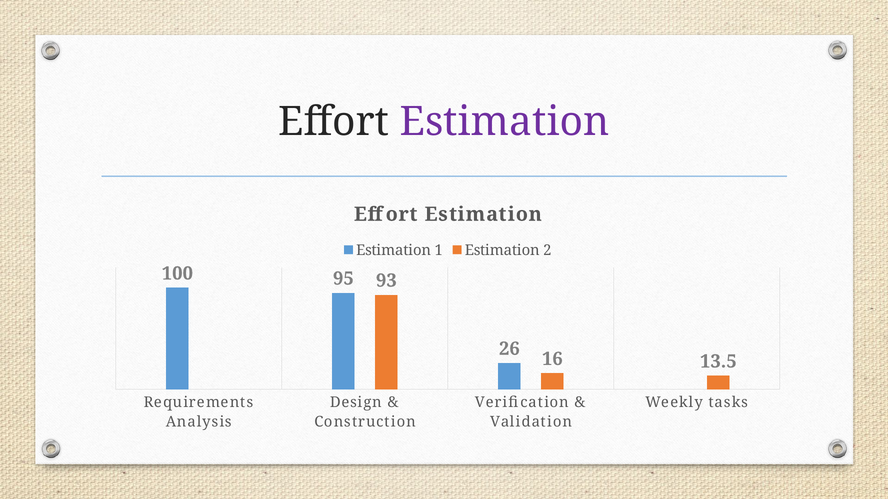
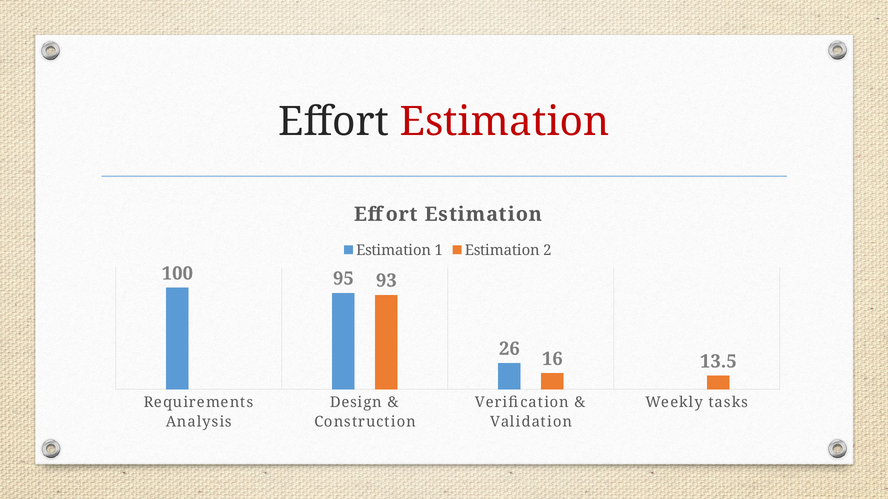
Estimation at (505, 122) colour: purple -> red
